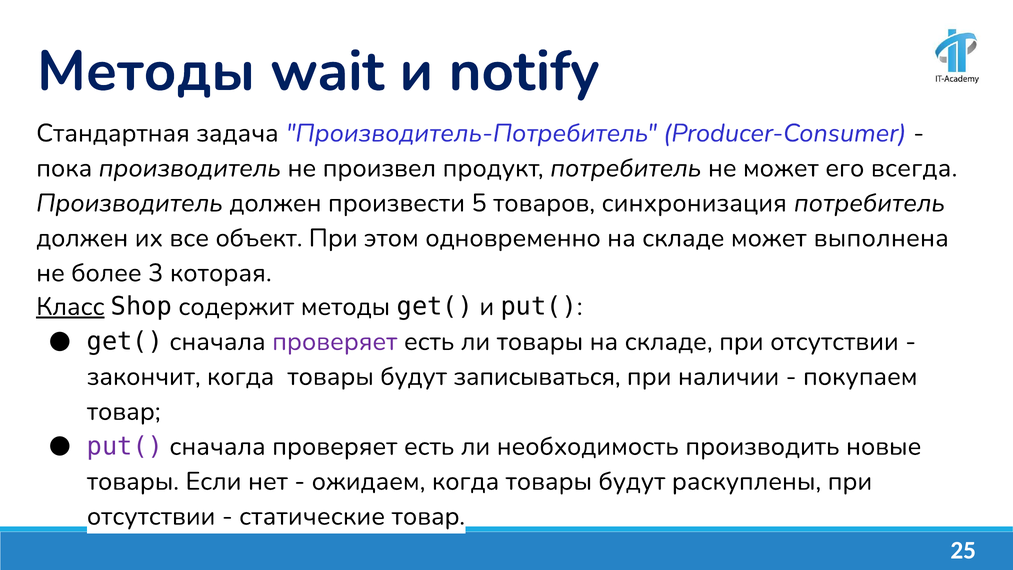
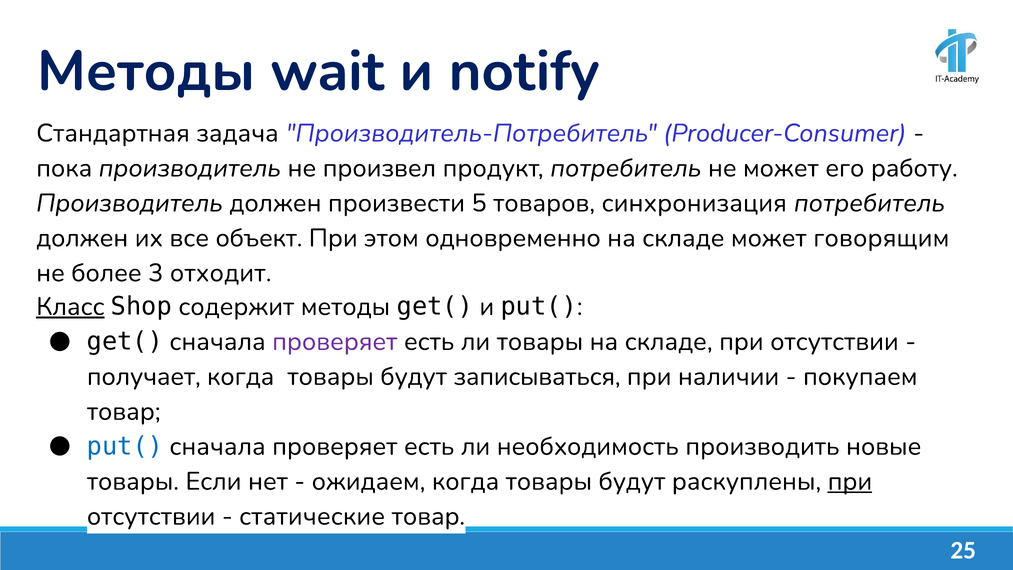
всегда: всегда -> работу
выполнена: выполнена -> говорящим
которая: которая -> отходит
закончит: закончит -> получает
put( at (125, 446) colour: purple -> blue
при at (850, 481) underline: none -> present
